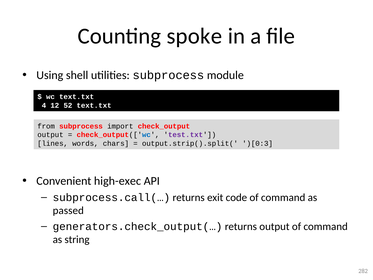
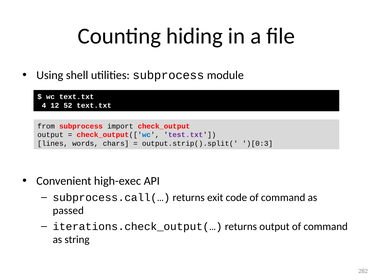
spoke: spoke -> hiding
generators.check_output(…: generators.check_output(… -> iterations.check_output(…
